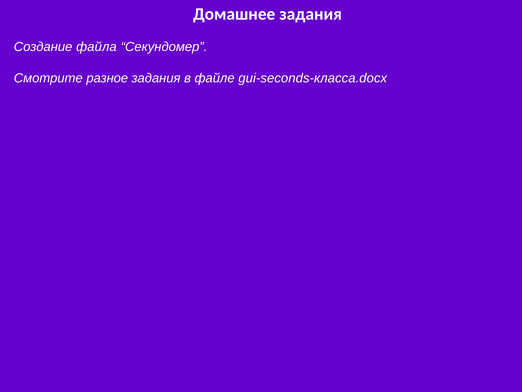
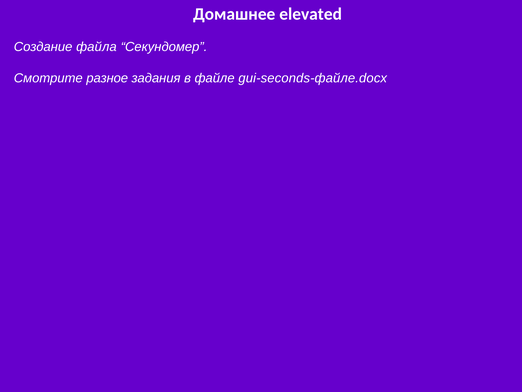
Домашнее задания: задания -> elevated
gui-seconds-класса.docx: gui-seconds-класса.docx -> gui-seconds-файле.docx
